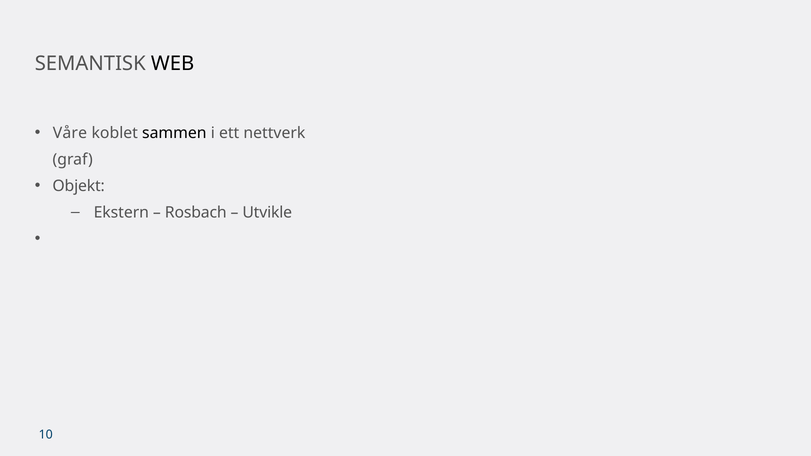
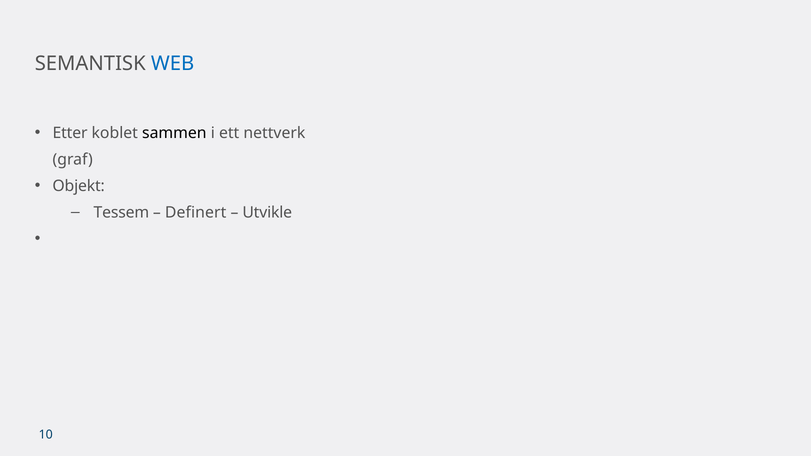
WEB colour: black -> blue
Våre: Våre -> Etter
Ekstern: Ekstern -> Tessem
Rosbach: Rosbach -> Definert
